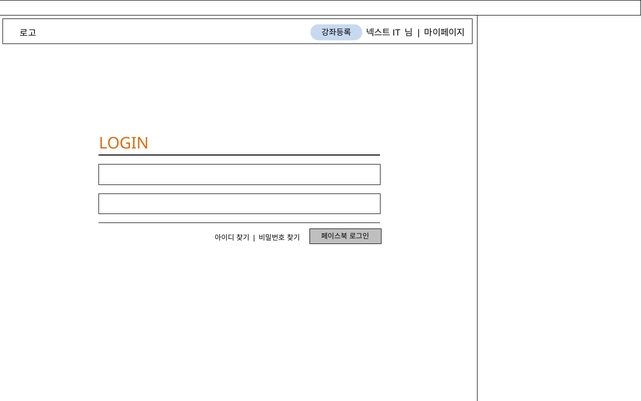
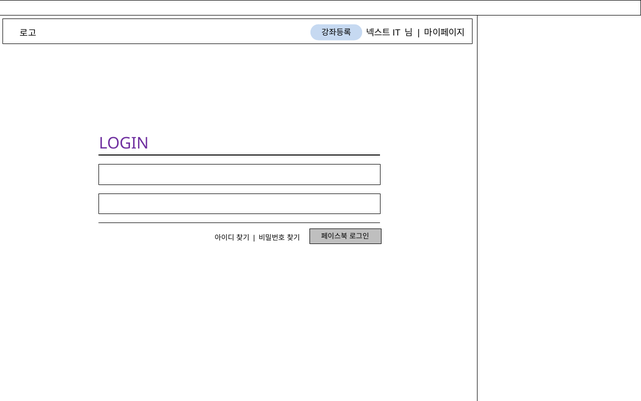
LOGIN colour: orange -> purple
